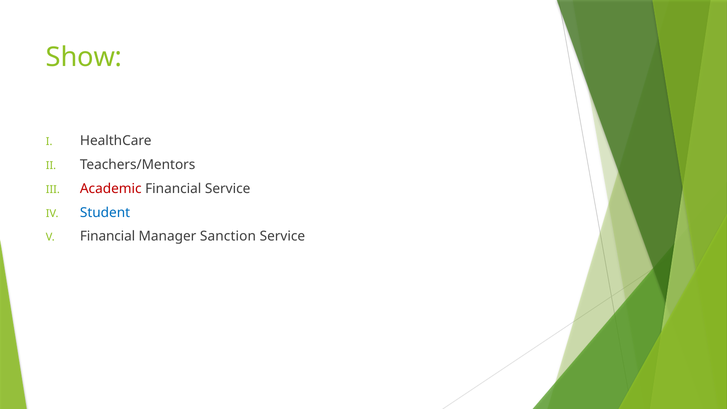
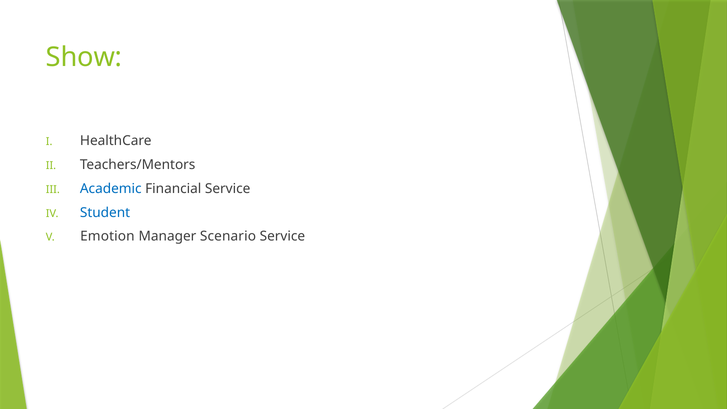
Academic colour: red -> blue
Financial at (108, 236): Financial -> Emotion
Sanction: Sanction -> Scenario
